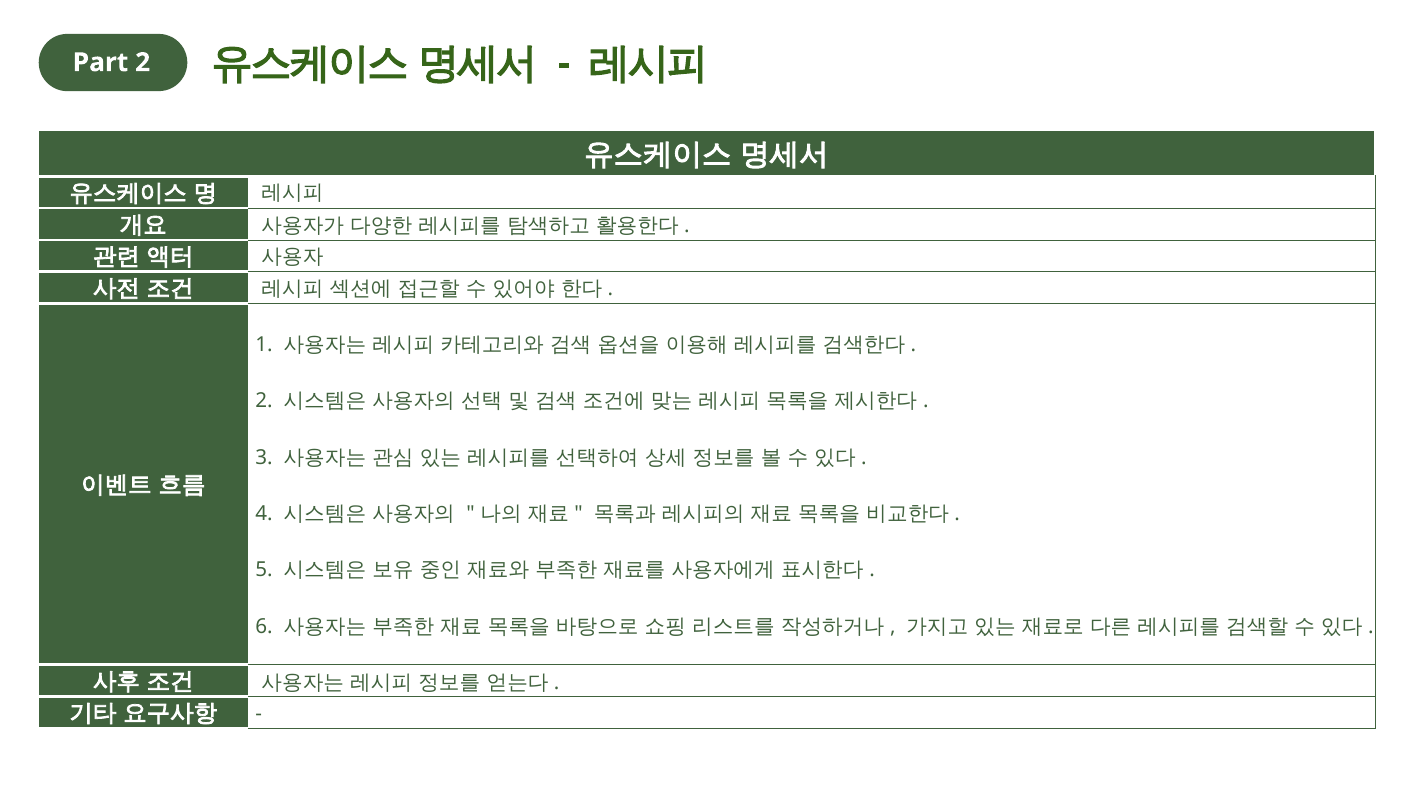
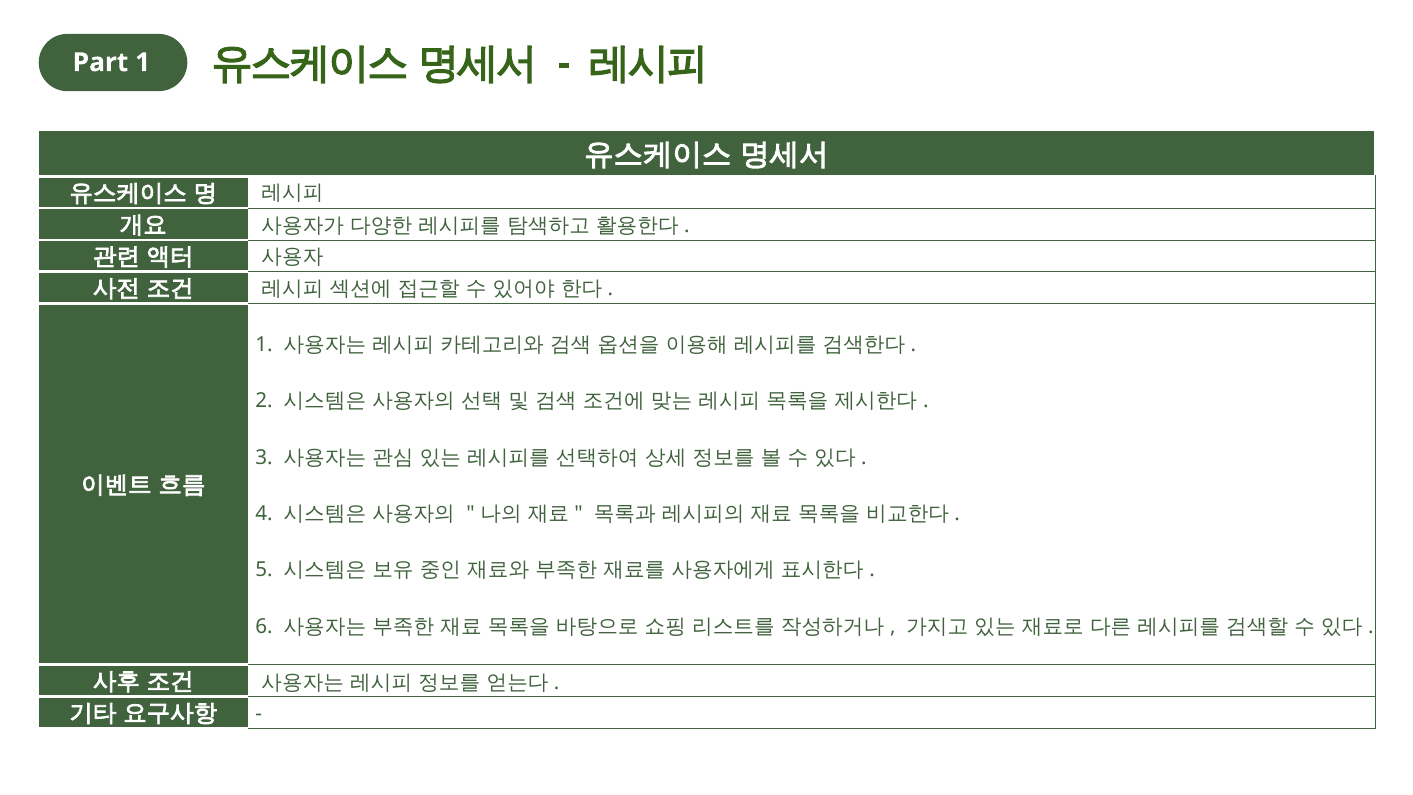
Part 2: 2 -> 1
